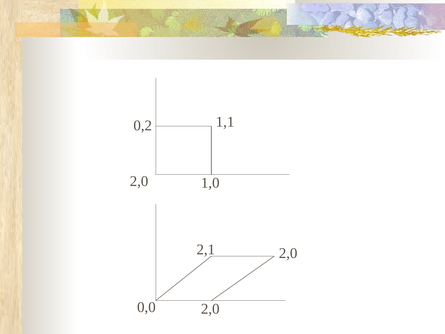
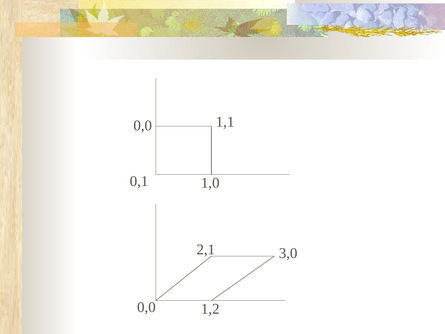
0,2 at (143, 125): 0,2 -> 0,0
2,0 at (139, 181): 2,0 -> 0,1
2,1 2,0: 2,0 -> 3,0
0,0 2,0: 2,0 -> 1,2
